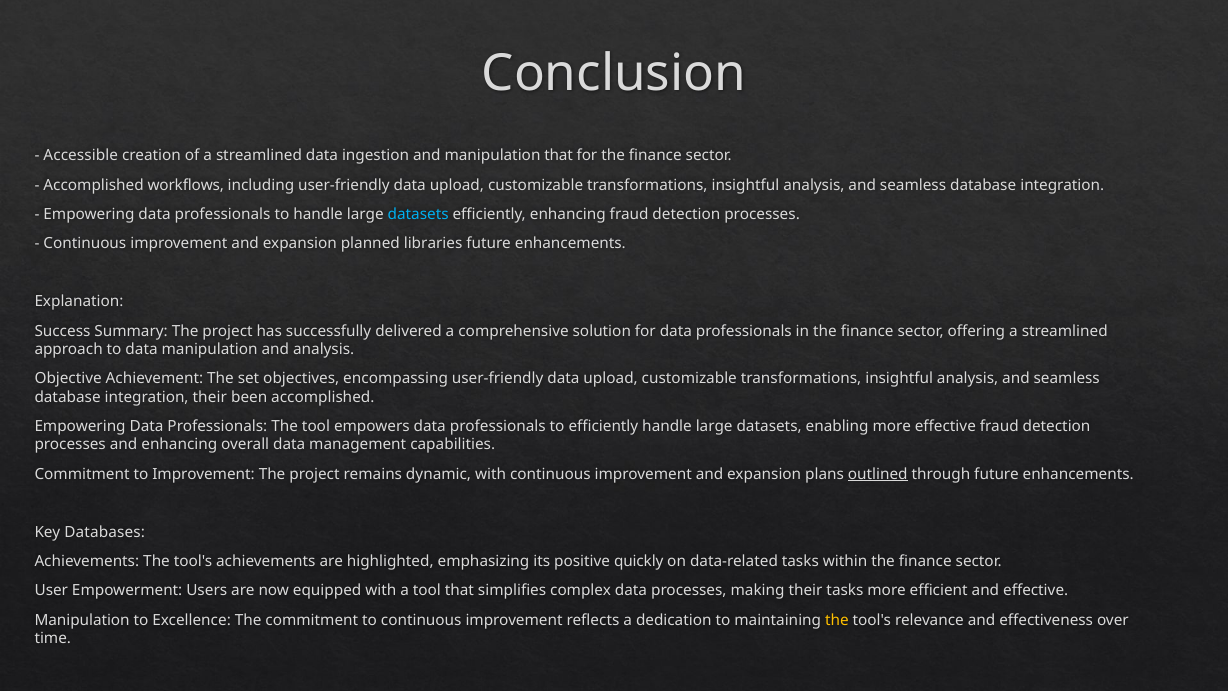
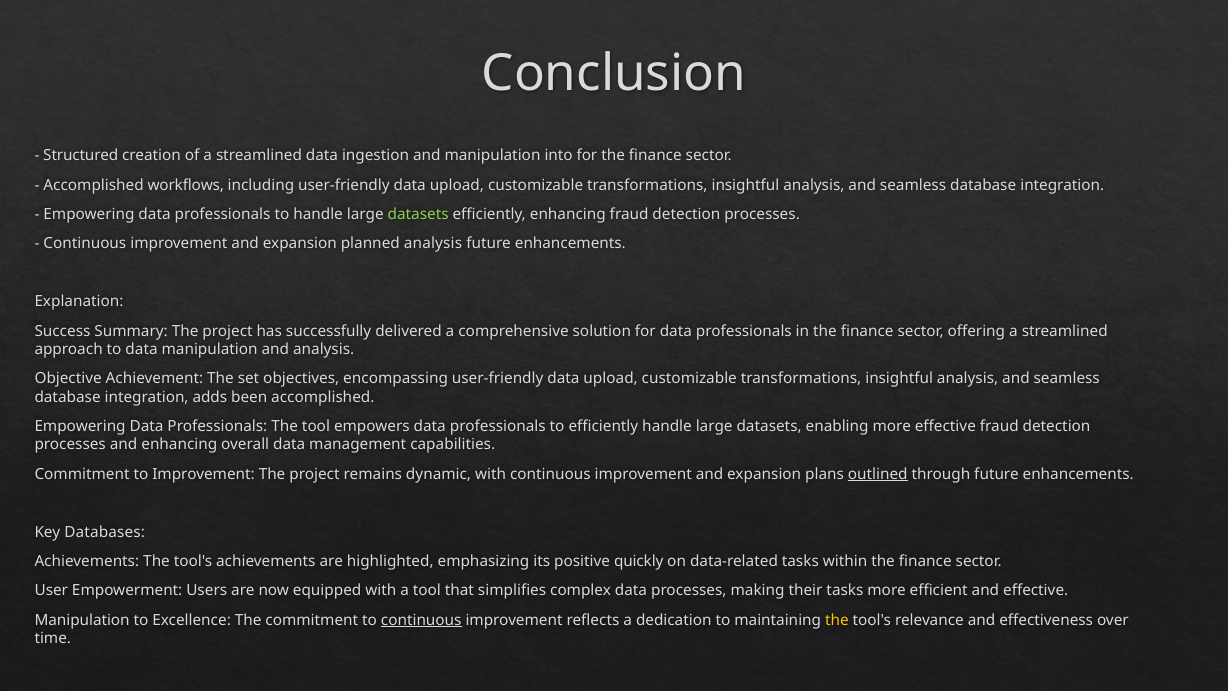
Accessible: Accessible -> Structured
manipulation that: that -> into
datasets at (418, 214) colour: light blue -> light green
planned libraries: libraries -> analysis
integration their: their -> adds
continuous at (421, 620) underline: none -> present
